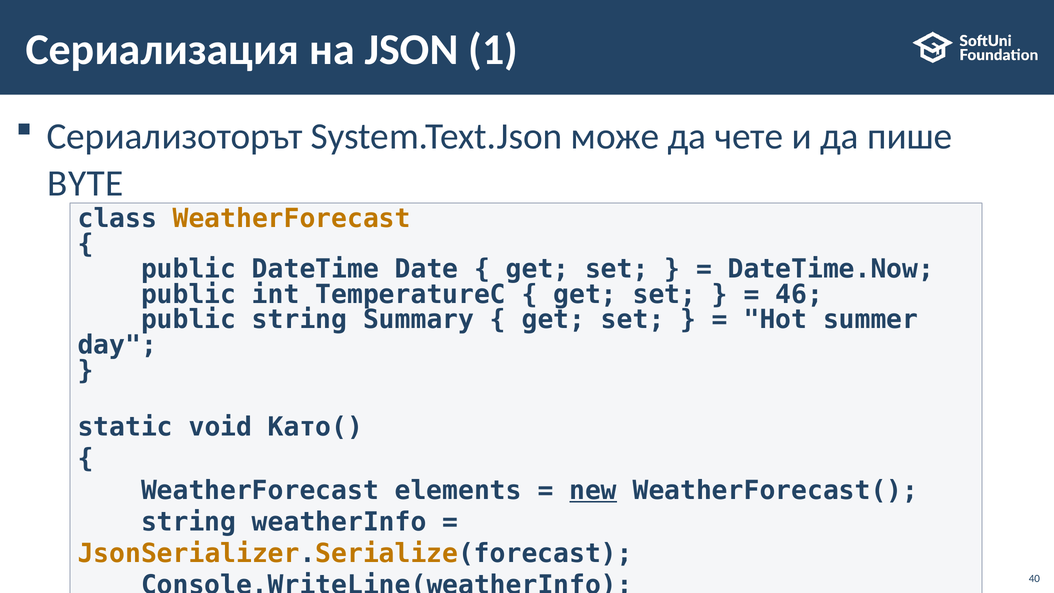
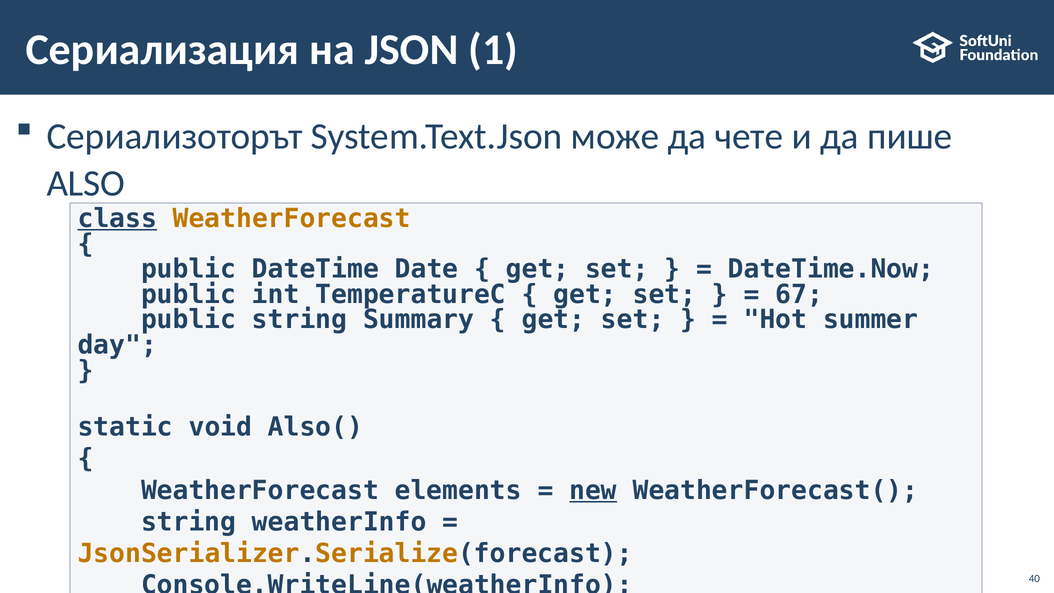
BYTE: BYTE -> ALSO
class underline: none -> present
46: 46 -> 67
Като(: Като( -> Also(
